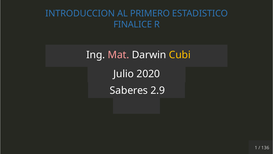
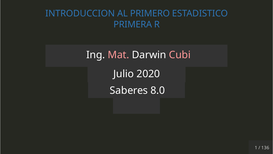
FINALICE: FINALICE -> PRIMERA
Cubi colour: yellow -> pink
2.9: 2.9 -> 8.0
